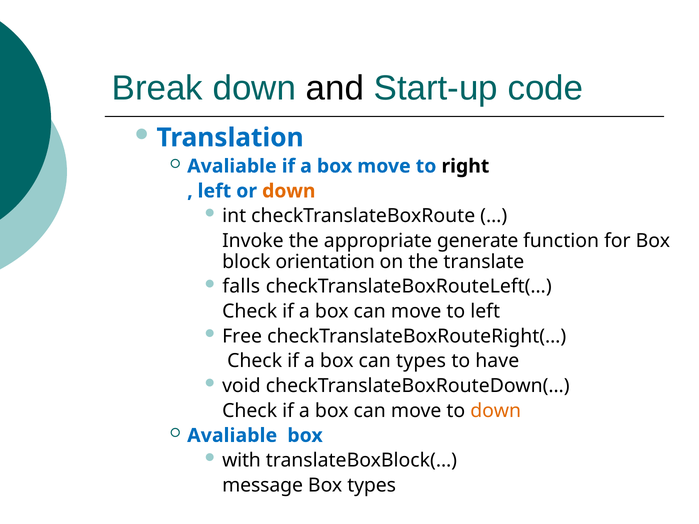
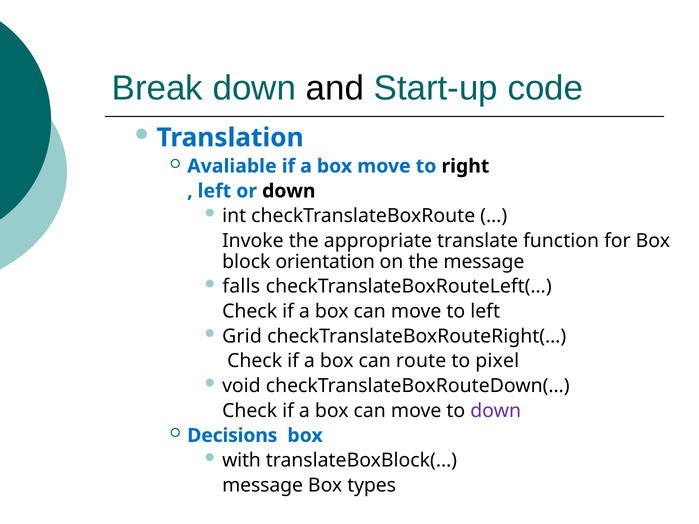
down at (289, 191) colour: orange -> black
generate: generate -> translate
the translate: translate -> message
Free: Free -> Grid
can types: types -> route
have: have -> pixel
down at (496, 411) colour: orange -> purple
Avaliable at (232, 436): Avaliable -> Decisions
